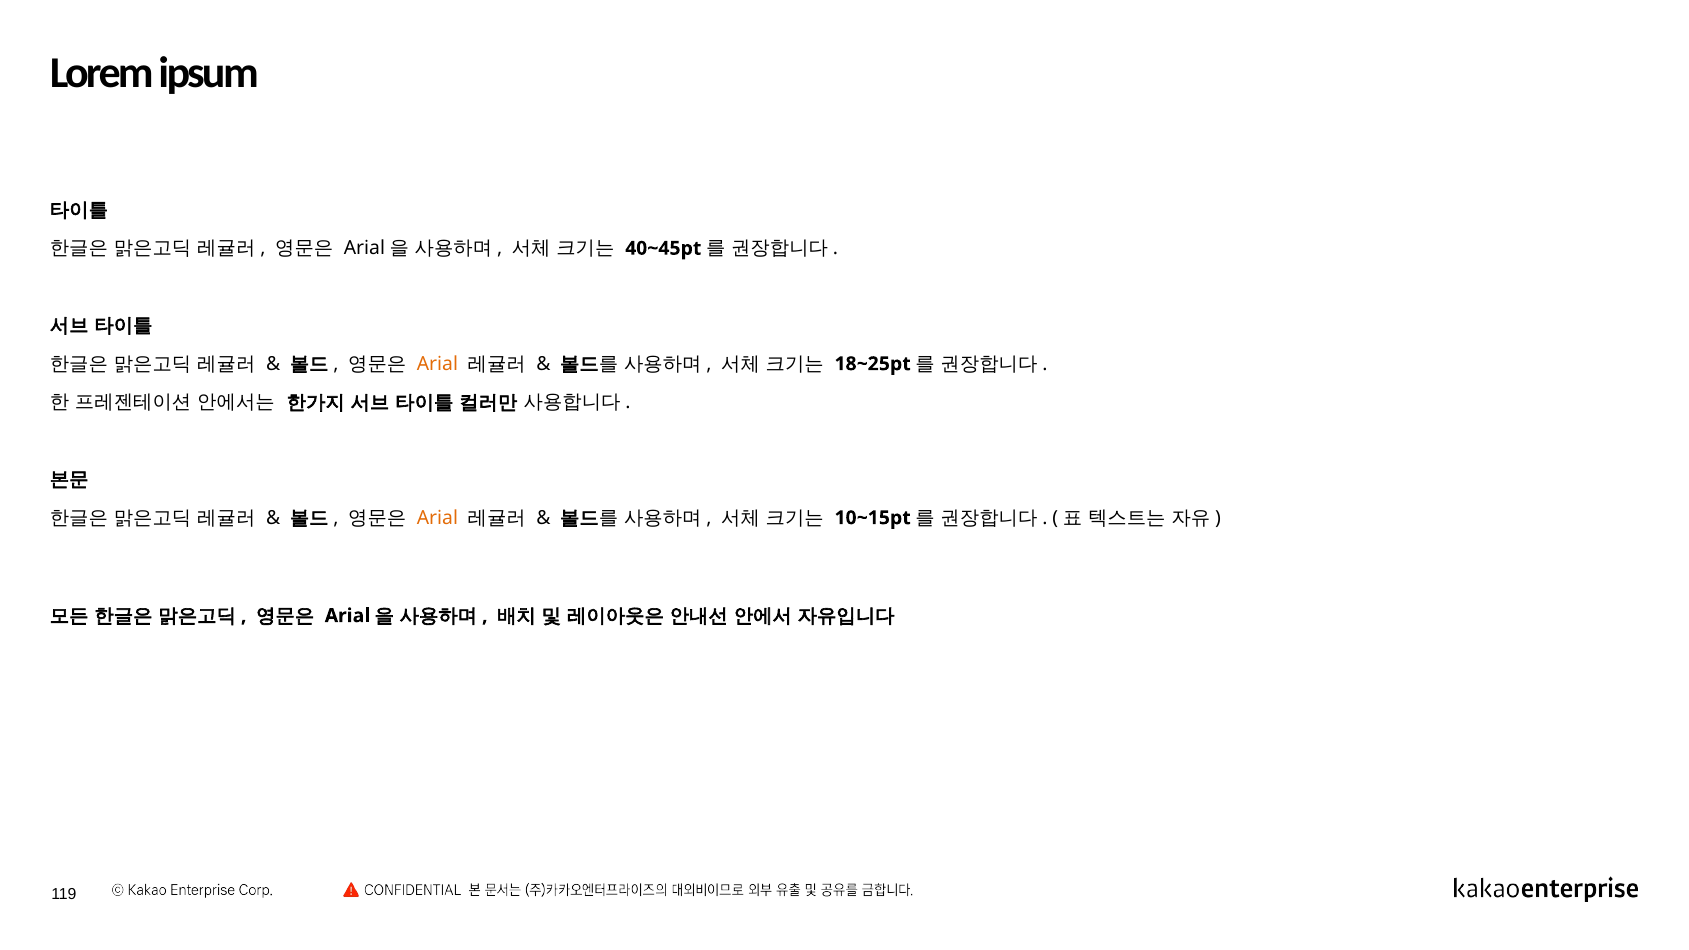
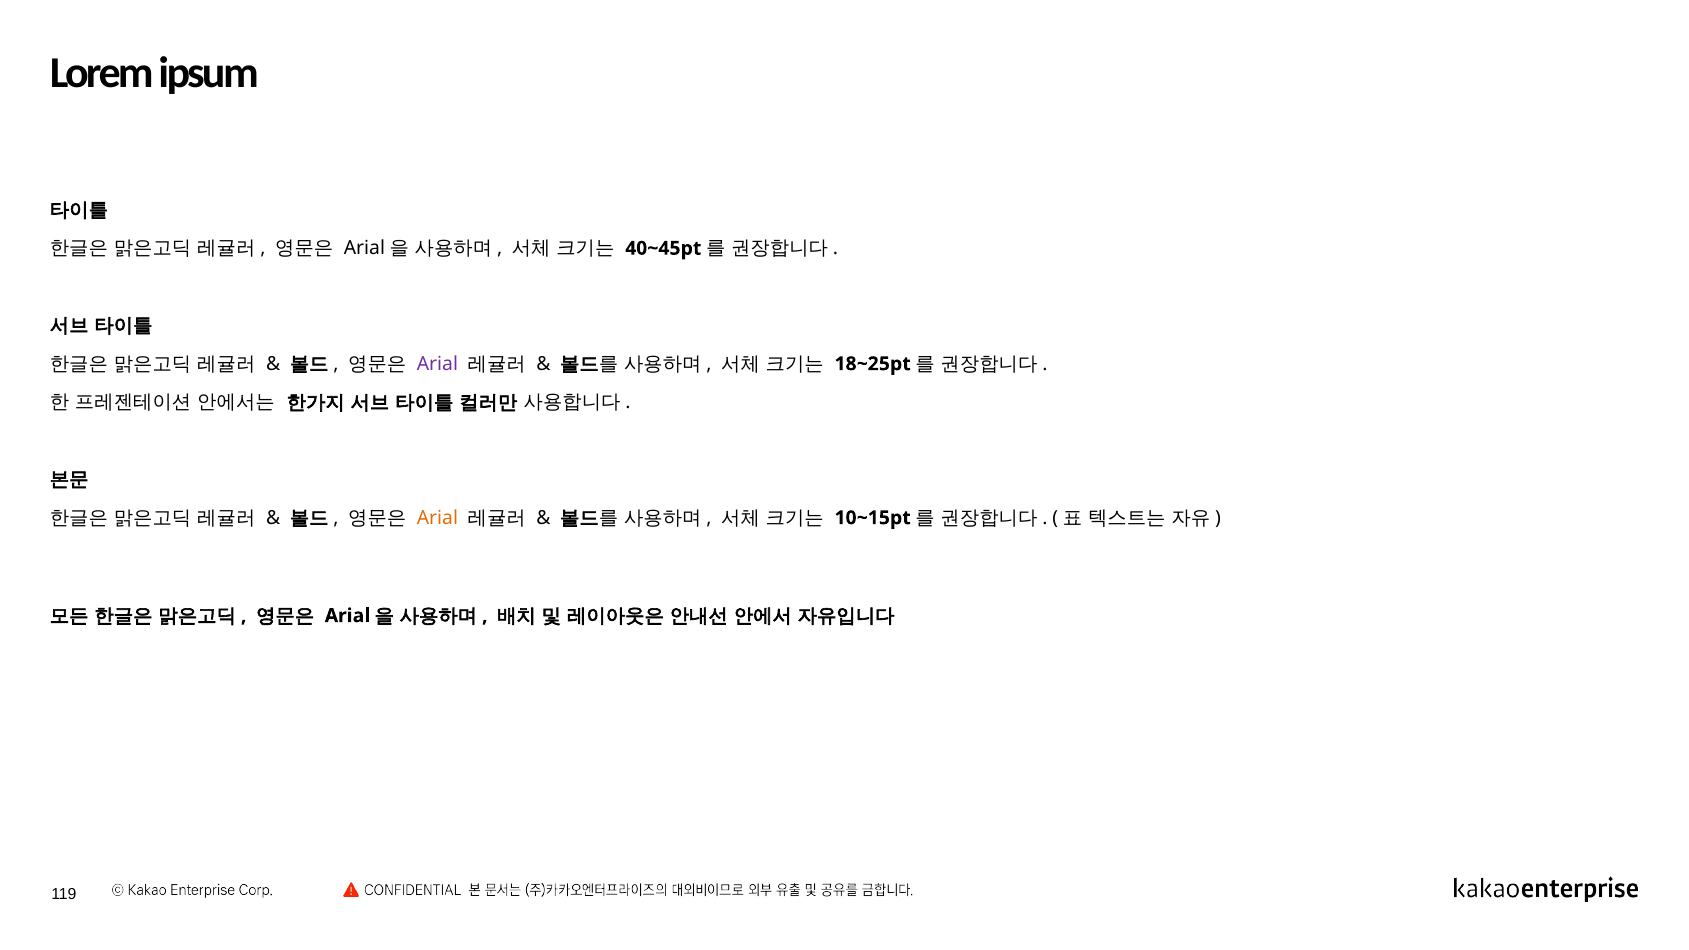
Arial at (437, 364) colour: orange -> purple
